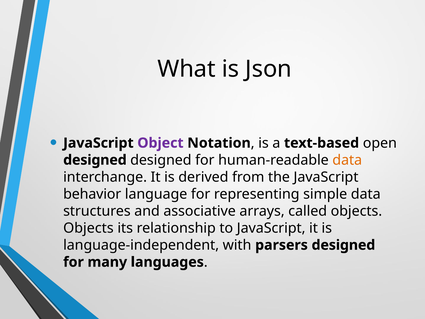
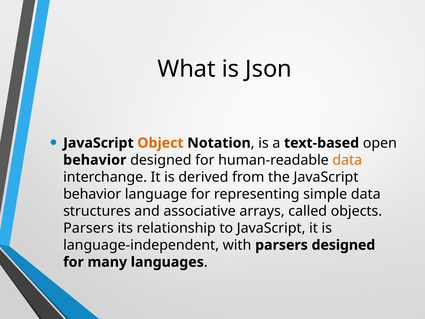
Object colour: purple -> orange
designed at (95, 160): designed -> behavior
Objects at (88, 228): Objects -> Parsers
